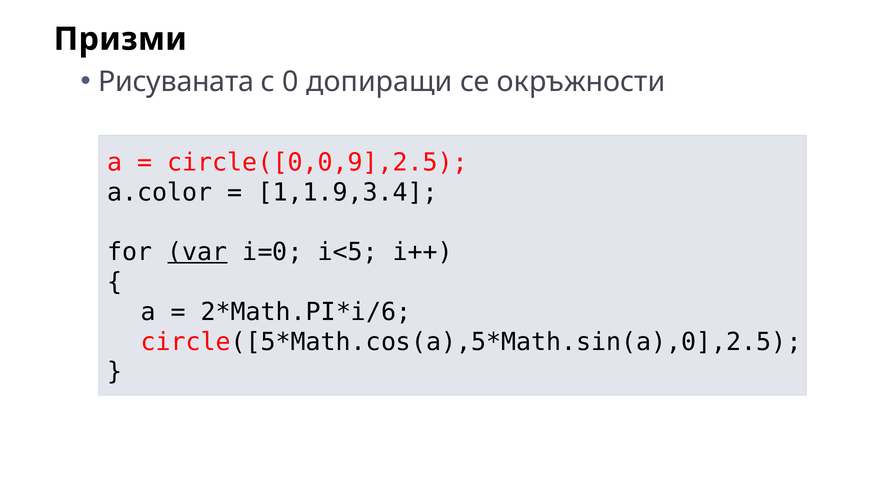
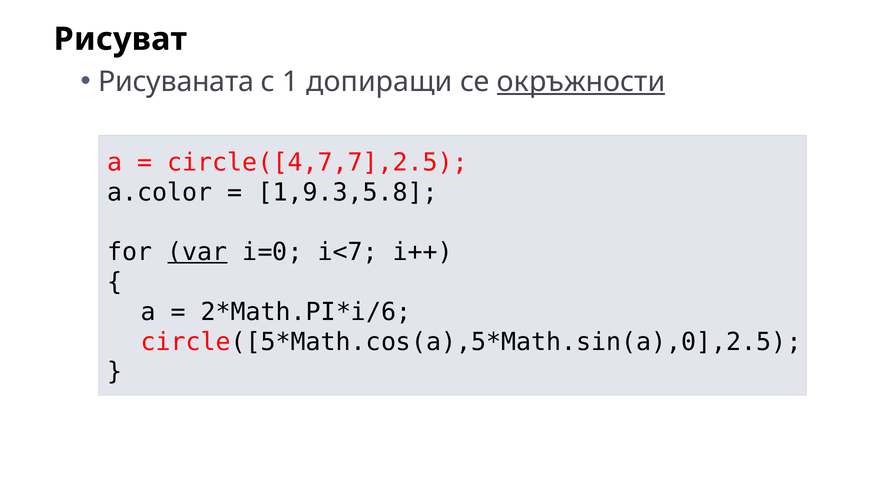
Призми: Призми -> Рисуват
0: 0 -> 1
окръжности underline: none -> present
circle([0,0,9],2.5: circle([0,0,9],2.5 -> circle([4,7,7],2.5
1,1.9,3.4: 1,1.9,3.4 -> 1,9.3,5.8
i<5: i<5 -> i<7
